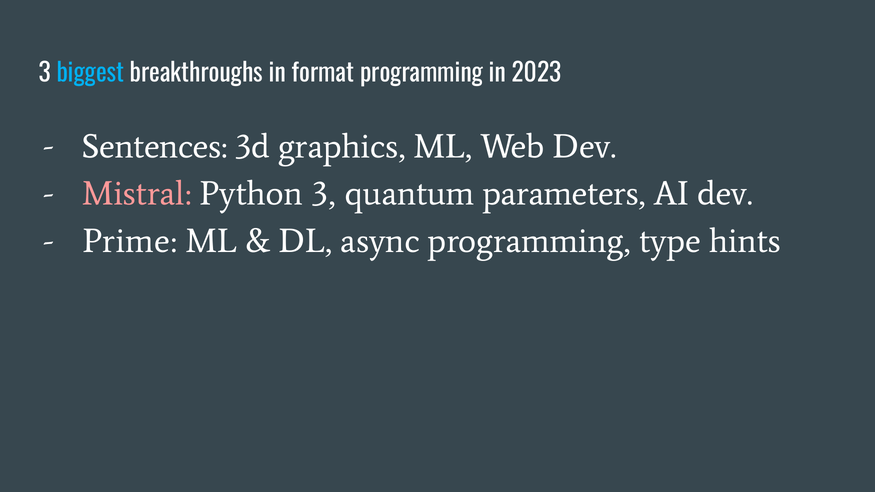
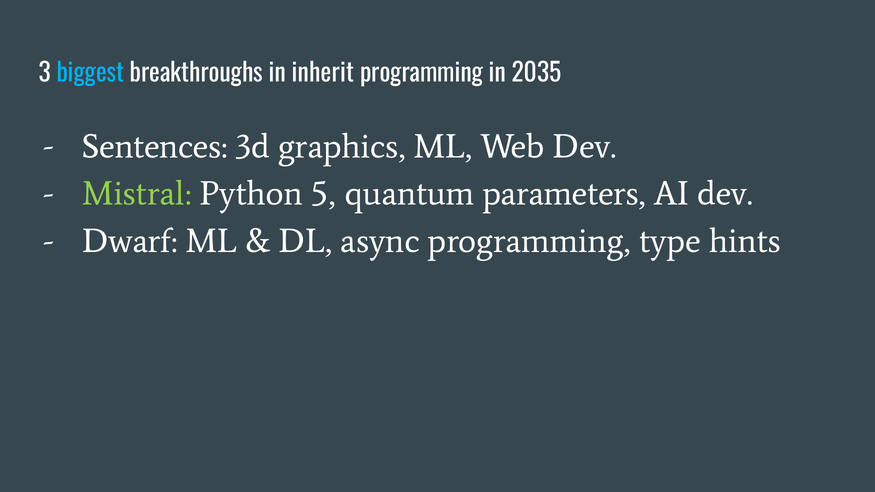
format: format -> inherit
2023: 2023 -> 2035
Mistral colour: pink -> light green
Python 3: 3 -> 5
Prime: Prime -> Dwarf
